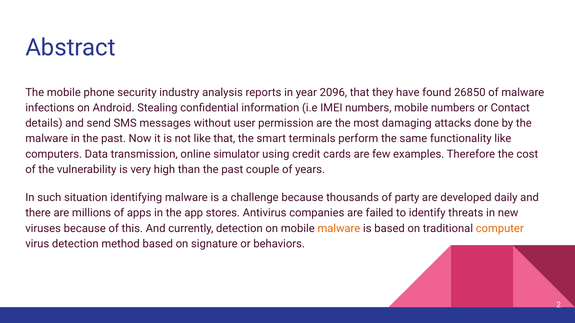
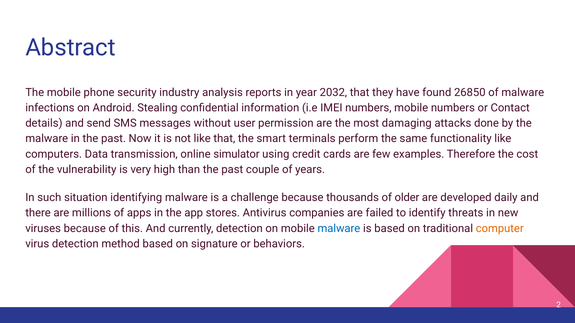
2096: 2096 -> 2032
party: party -> older
malware at (339, 229) colour: orange -> blue
